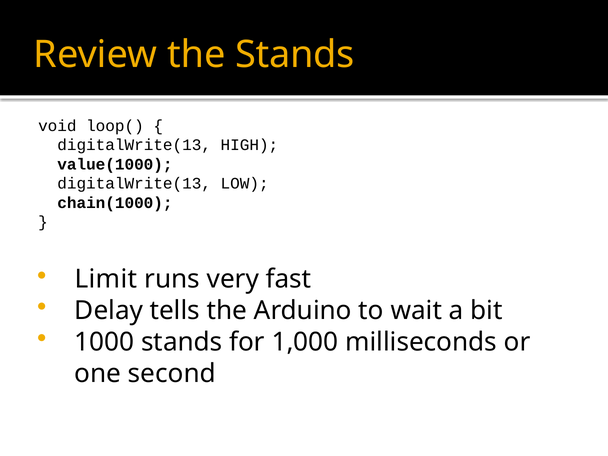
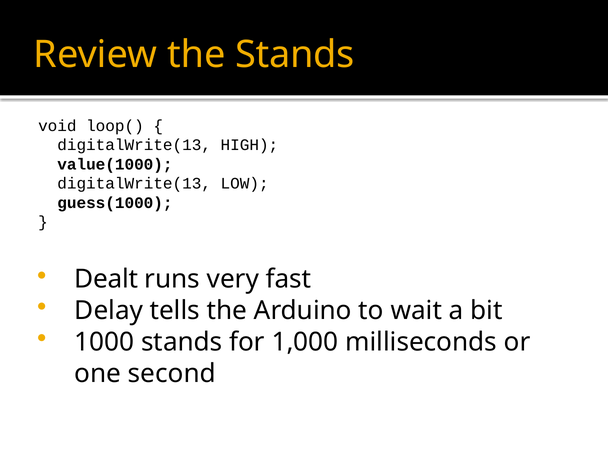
chain(1000: chain(1000 -> guess(1000
Limit: Limit -> Dealt
